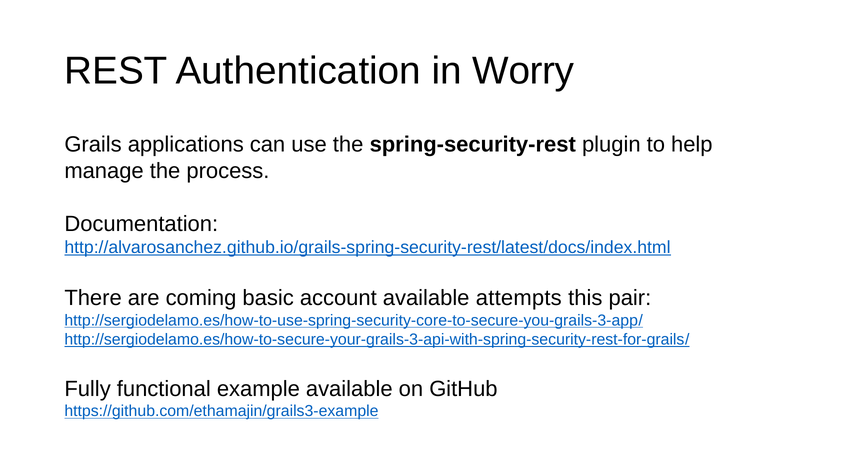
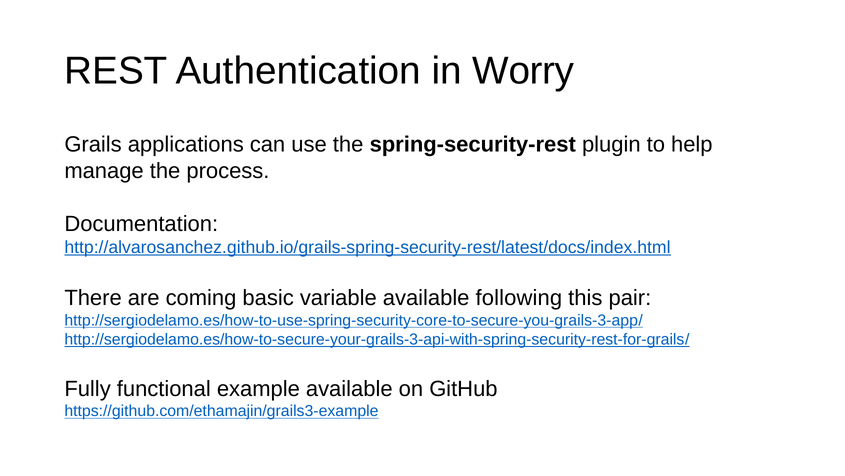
account: account -> variable
attempts: attempts -> following
